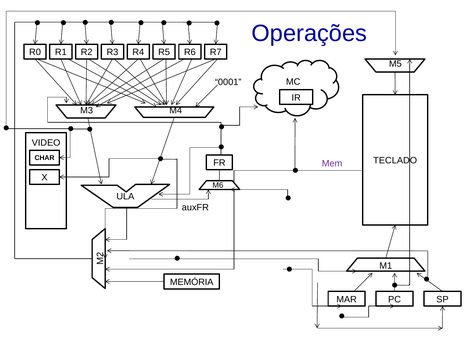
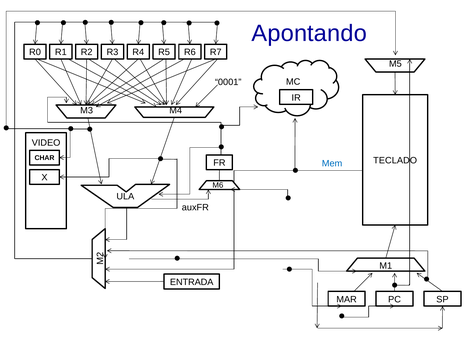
Operações: Operações -> Apontando
Mem colour: purple -> blue
MEMÓRIA: MEMÓRIA -> ENTRADA
